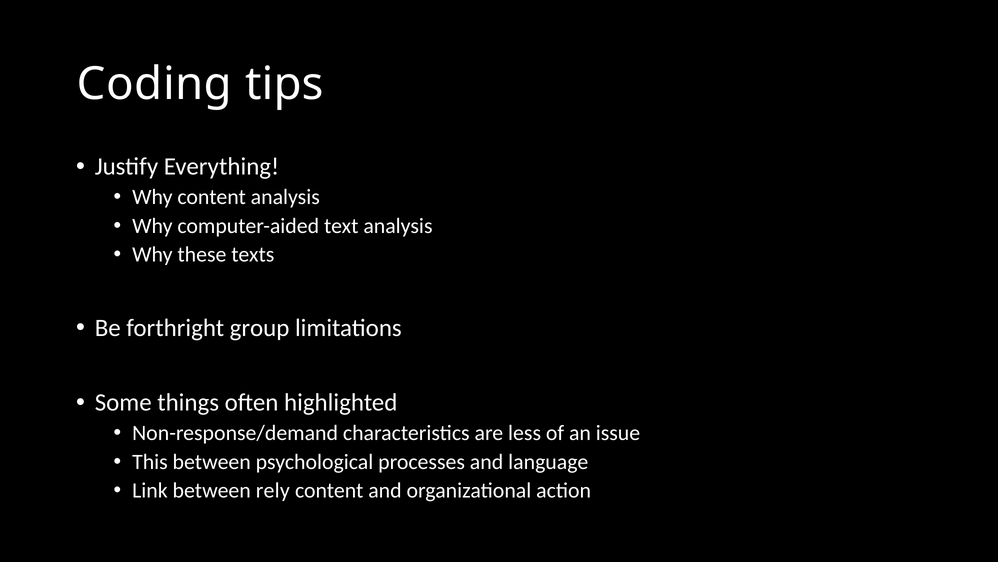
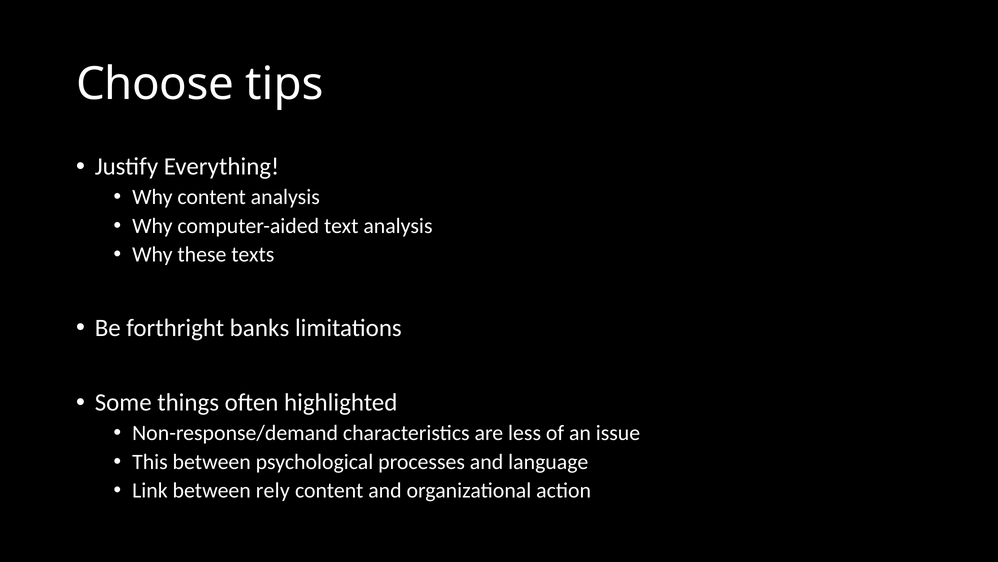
Coding: Coding -> Choose
group: group -> banks
